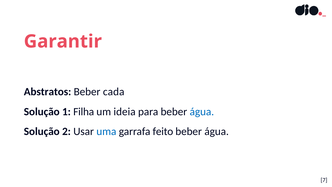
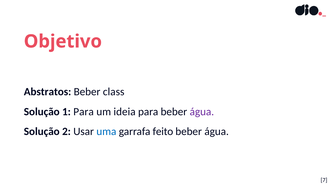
Garantir: Garantir -> Objetivo
cada: cada -> class
1 Filha: Filha -> Para
água at (202, 112) colour: blue -> purple
